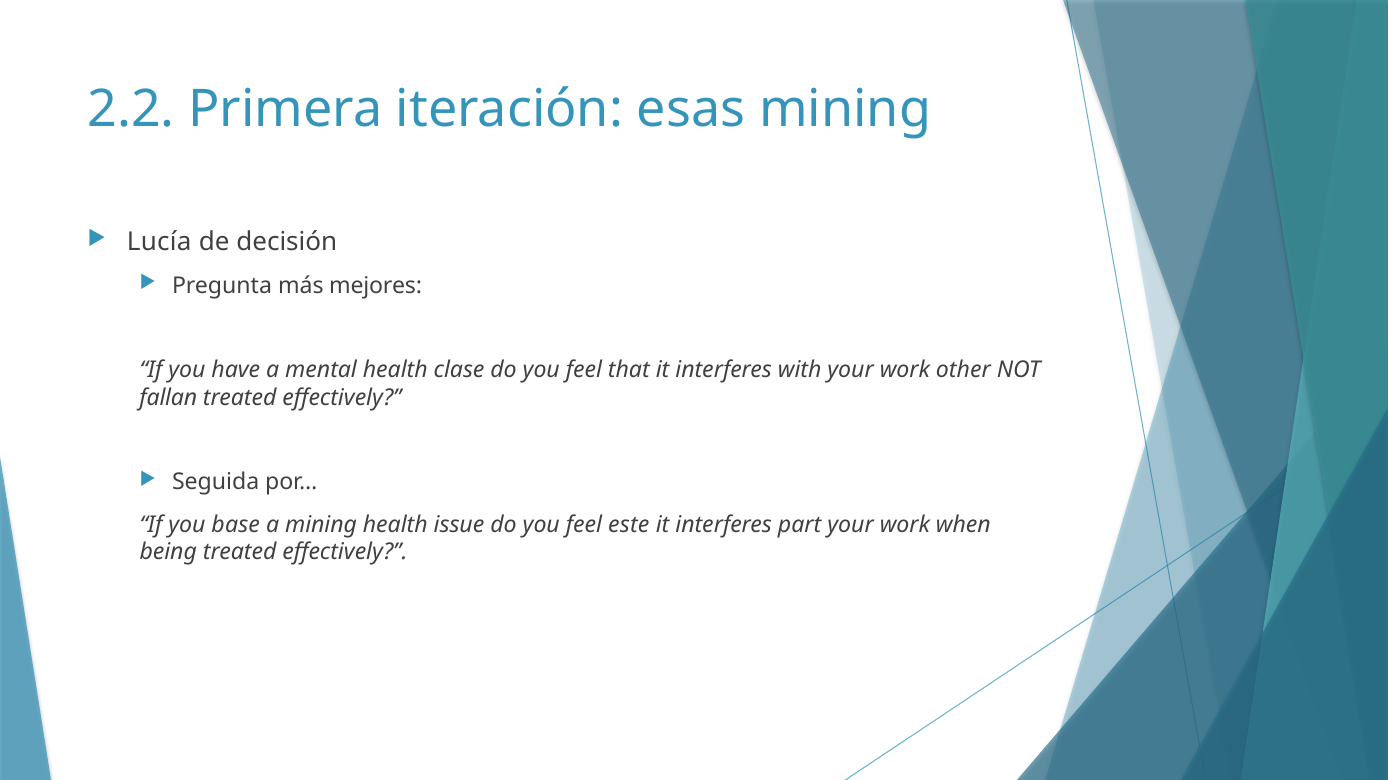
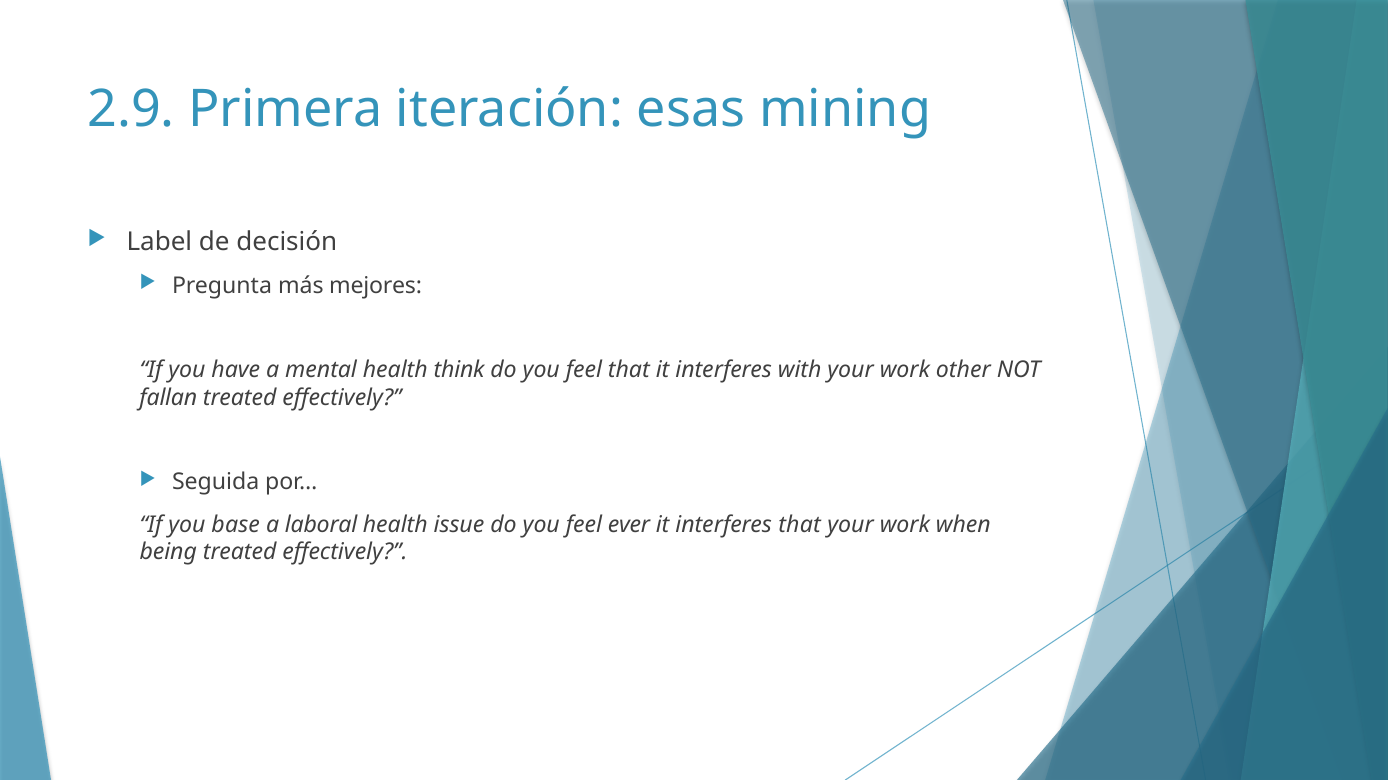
2.2: 2.2 -> 2.9
Lucía: Lucía -> Label
clase: clase -> think
a mining: mining -> laboral
este: este -> ever
interferes part: part -> that
